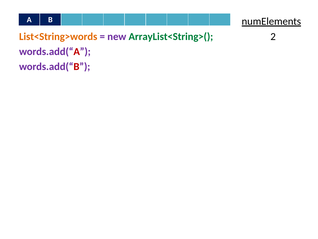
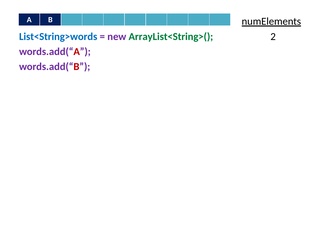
List<String>words colour: orange -> blue
